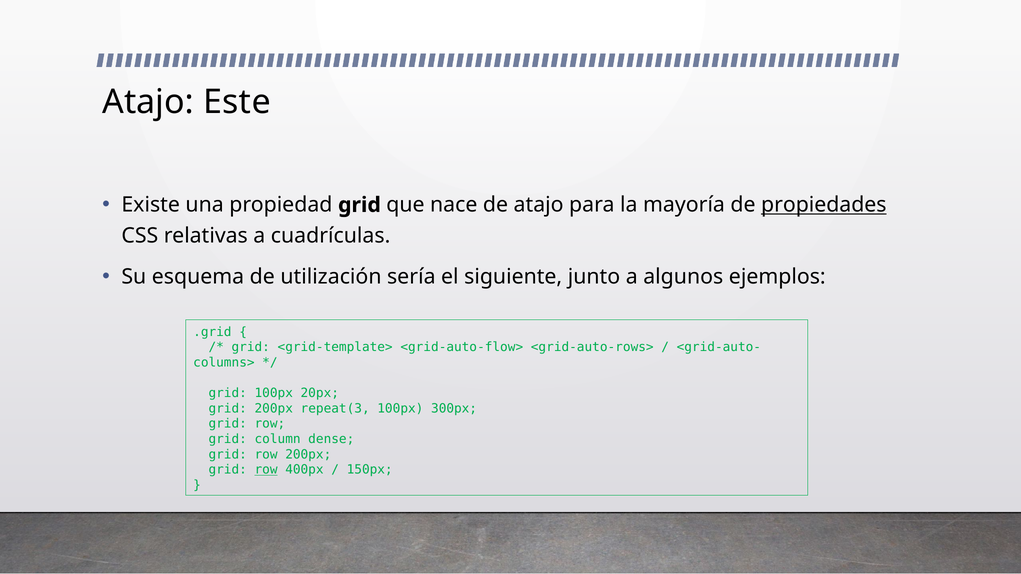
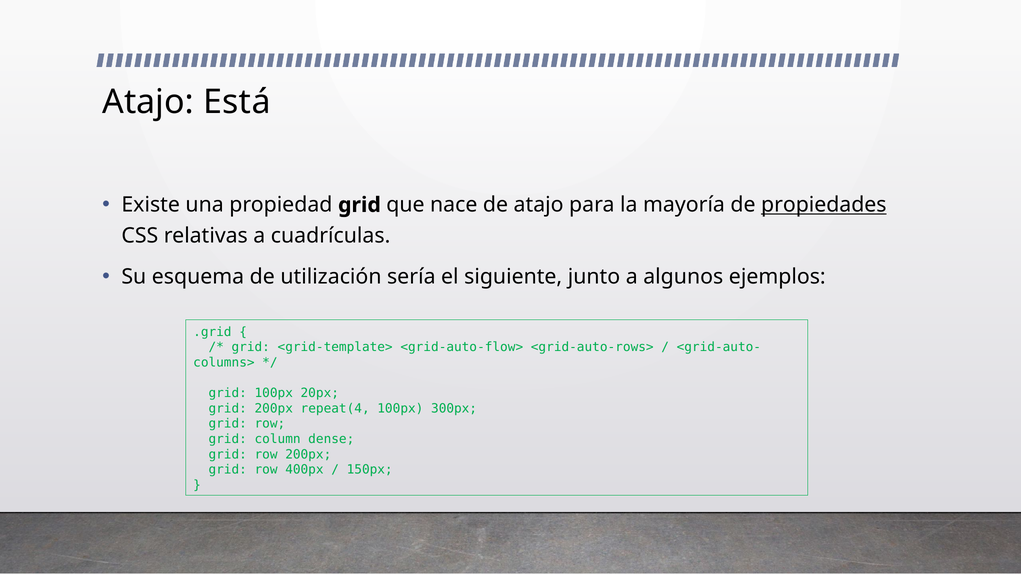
Este: Este -> Está
repeat(3: repeat(3 -> repeat(4
row at (266, 470) underline: present -> none
